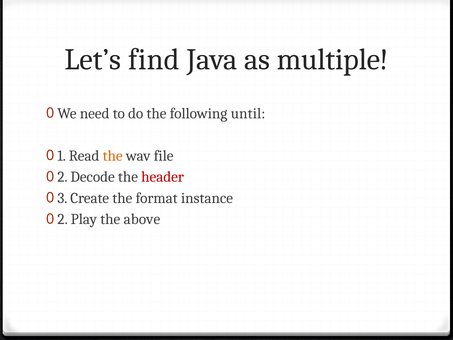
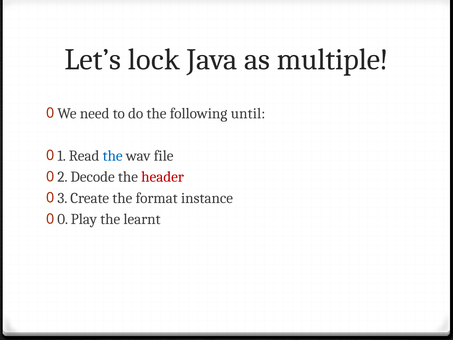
find: find -> lock
the at (113, 156) colour: orange -> blue
2 at (63, 219): 2 -> 0
above: above -> learnt
